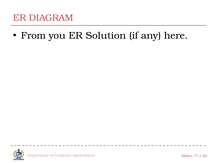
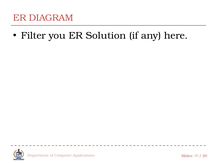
From: From -> Filter
